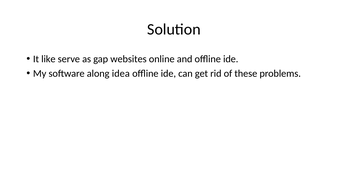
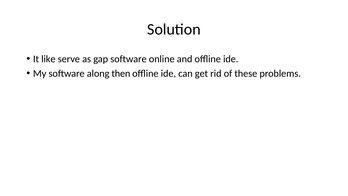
gap websites: websites -> software
idea: idea -> then
